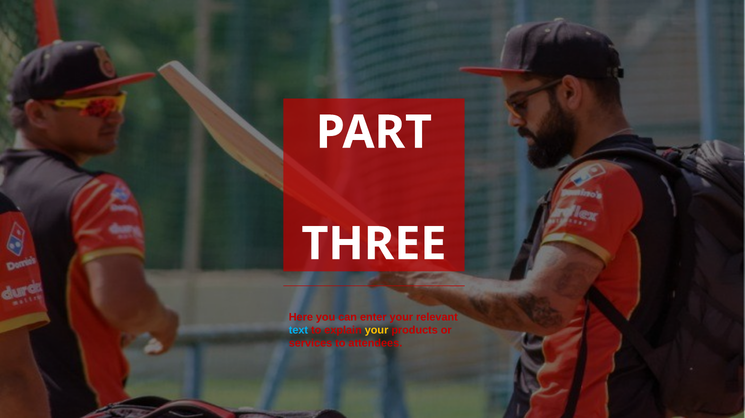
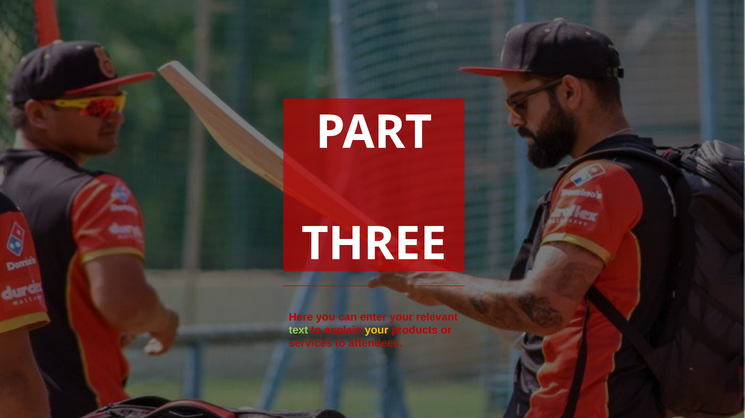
text colour: light blue -> light green
